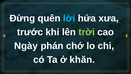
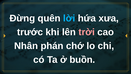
trời colour: light green -> pink
Ngày: Ngày -> Nhân
khăn: khăn -> buồn
